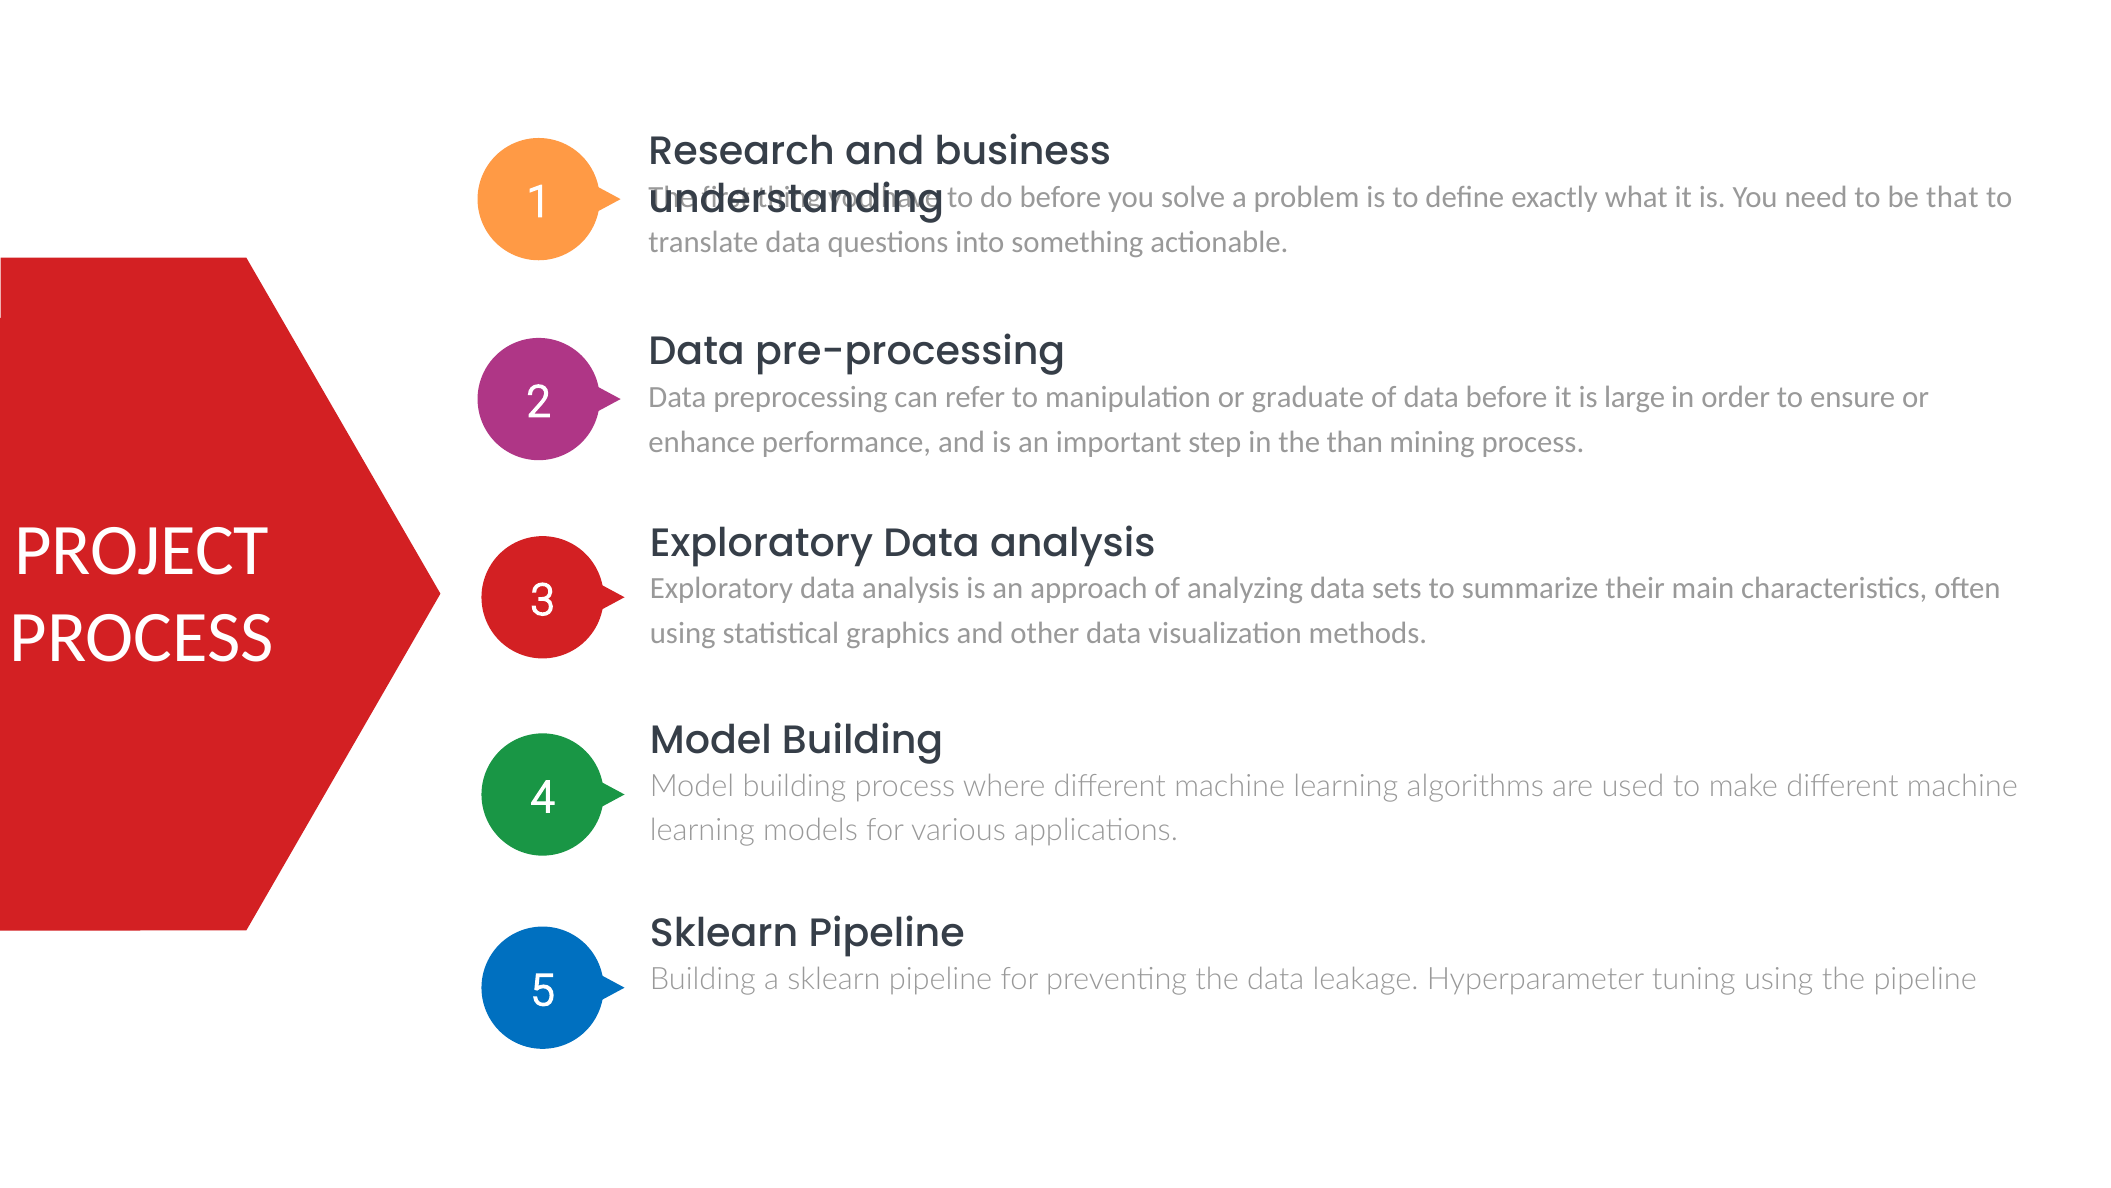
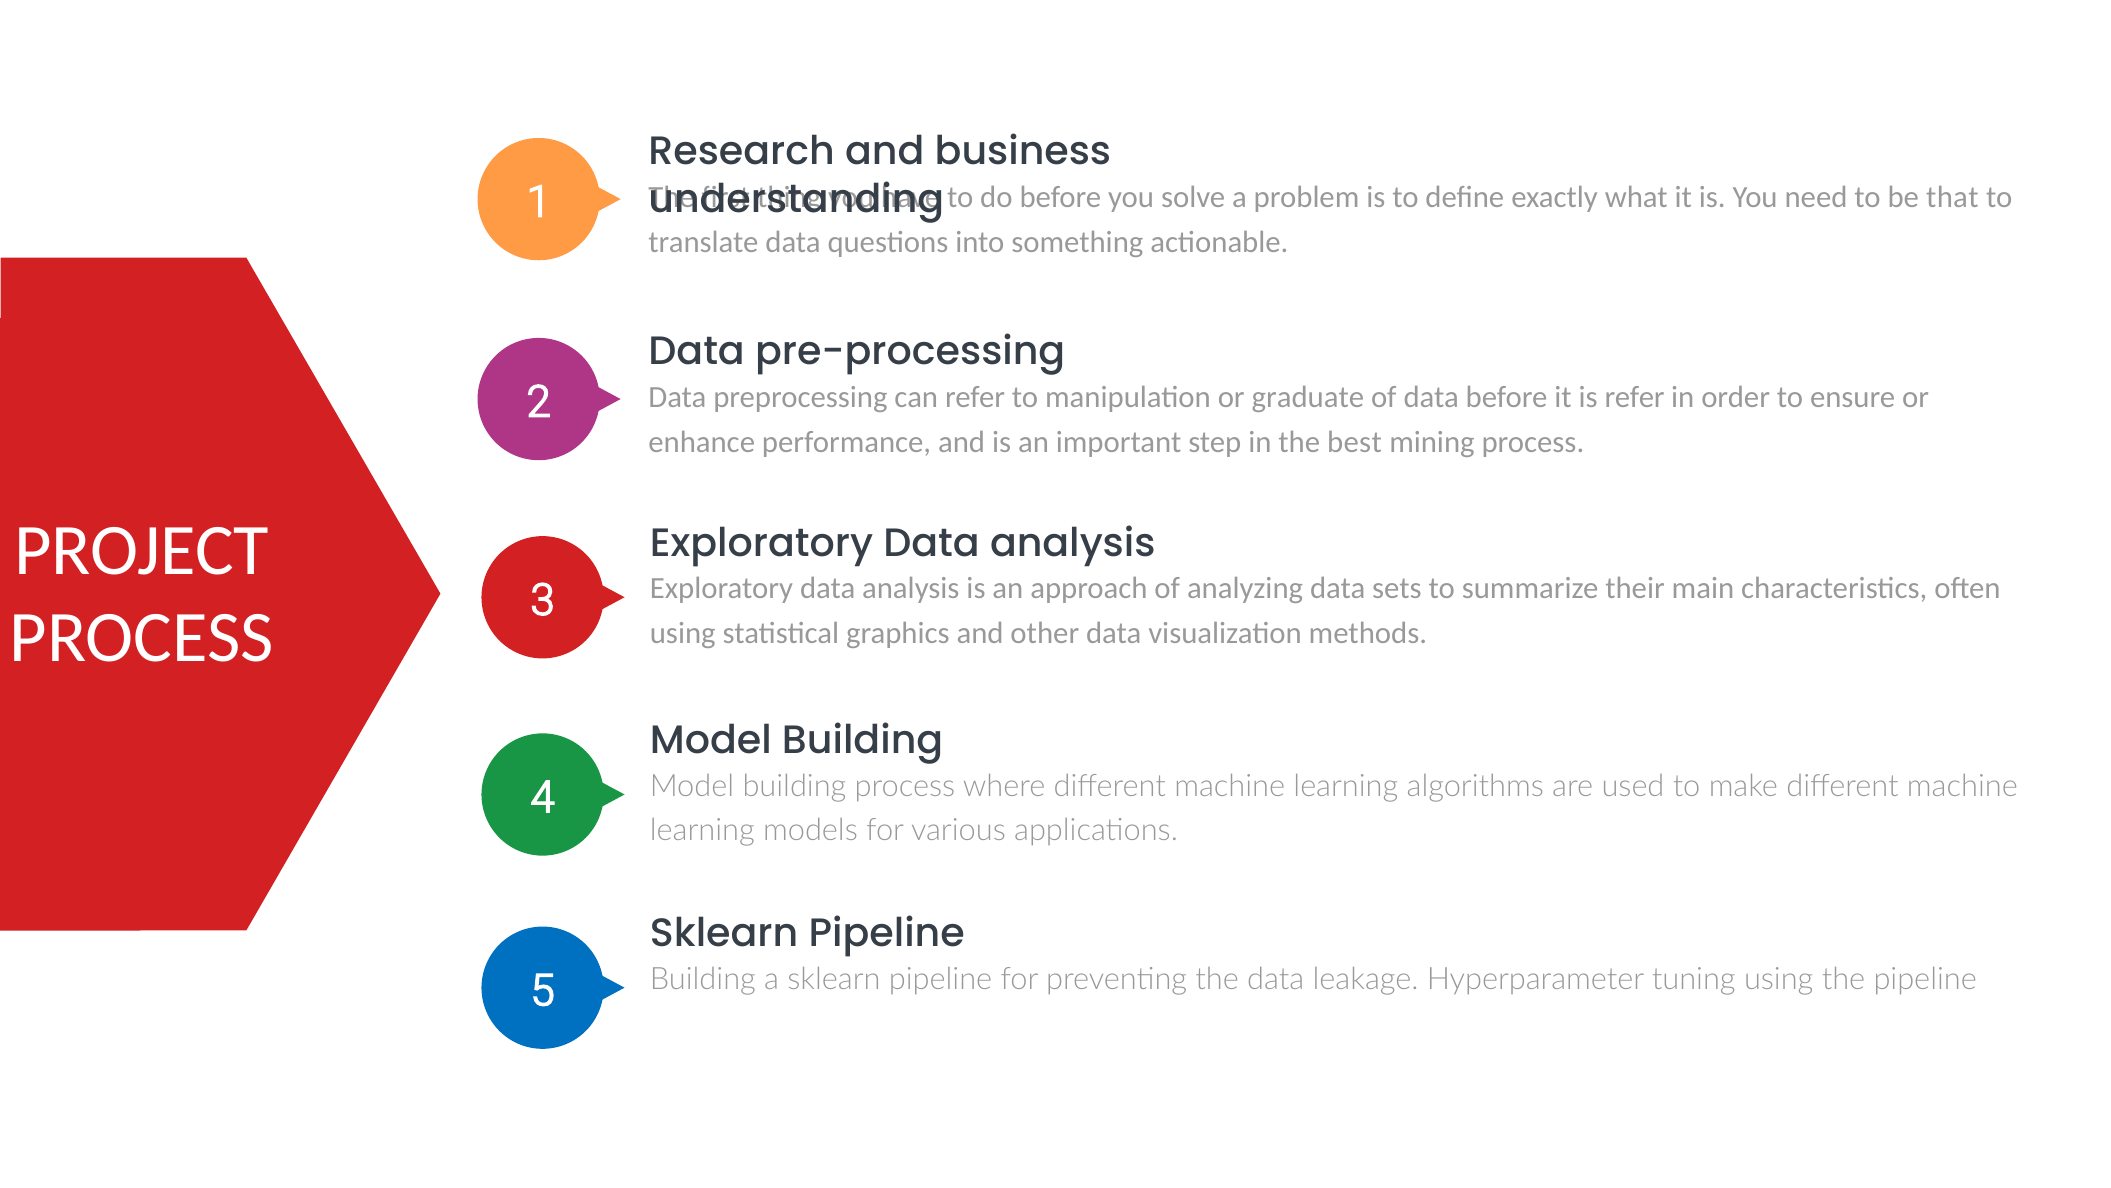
is large: large -> refer
than: than -> best
